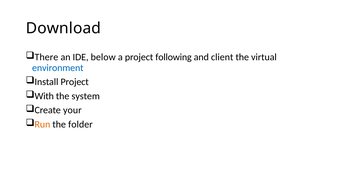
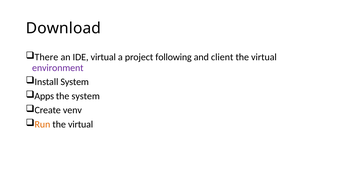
IDE below: below -> virtual
environment colour: blue -> purple
Install Project: Project -> System
With: With -> Apps
your: your -> venv
folder at (80, 124): folder -> virtual
